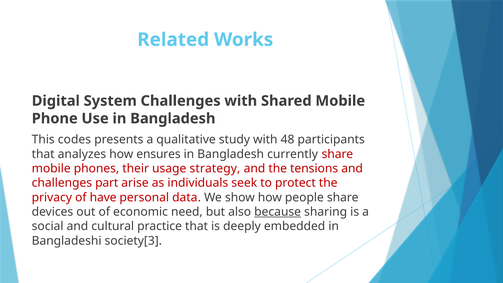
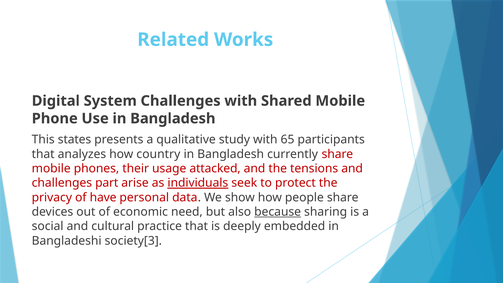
codes: codes -> states
48: 48 -> 65
ensures: ensures -> country
strategy: strategy -> attacked
individuals underline: none -> present
